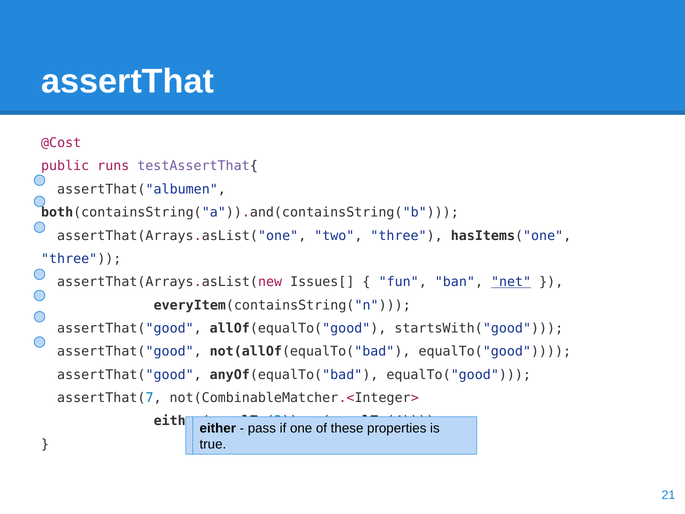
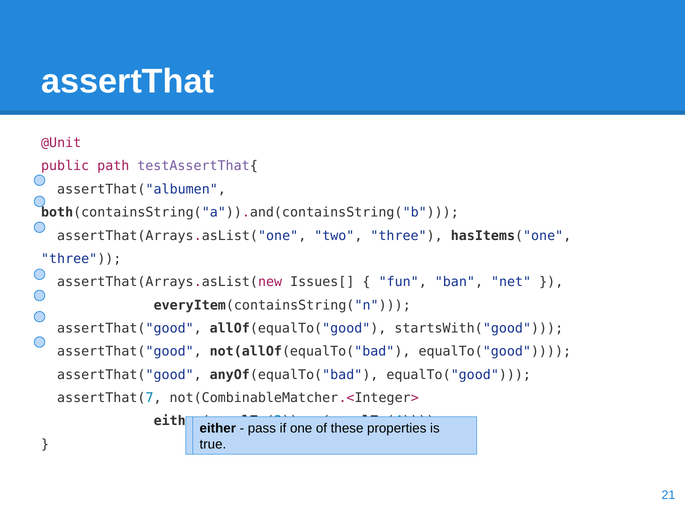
@Cost: @Cost -> @Unit
runs: runs -> path
net underline: present -> none
